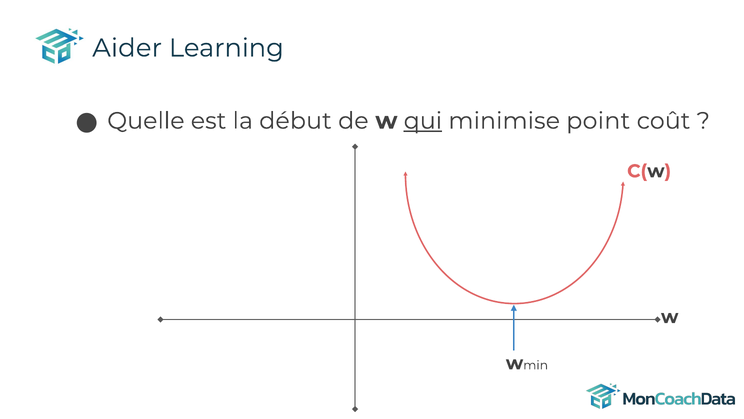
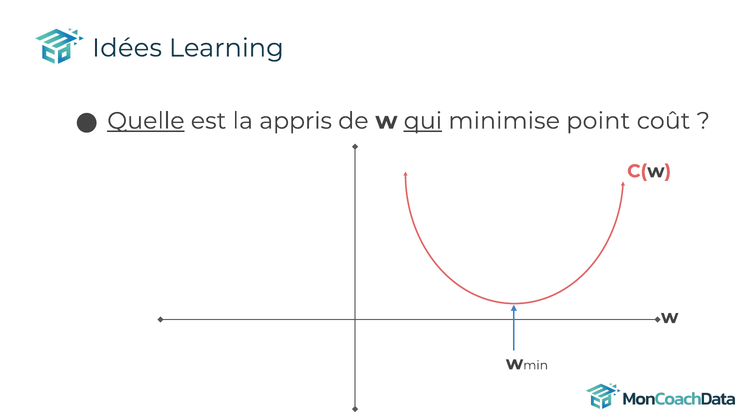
Aider: Aider -> Idées
Quelle underline: none -> present
début: début -> appris
